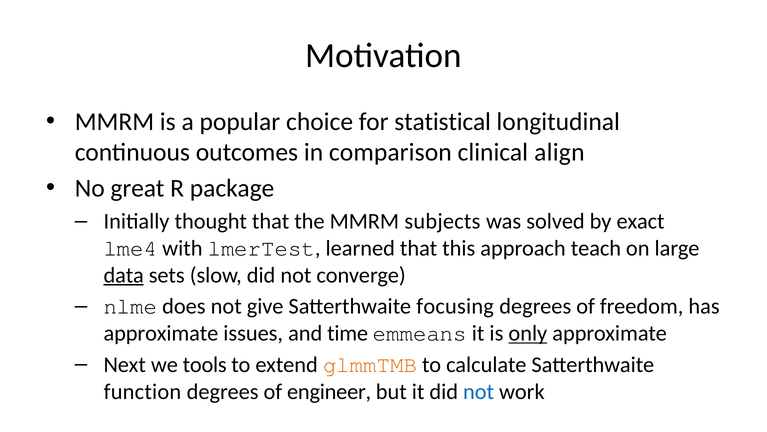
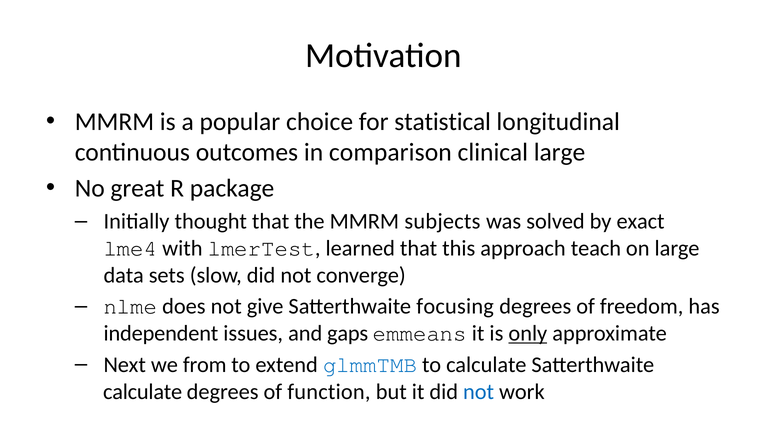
clinical align: align -> large
data underline: present -> none
approximate at (161, 333): approximate -> independent
time: time -> gaps
tools: tools -> from
glmmTMB colour: orange -> blue
function at (142, 391): function -> calculate
engineer: engineer -> function
